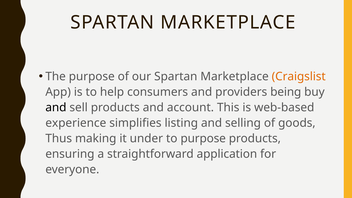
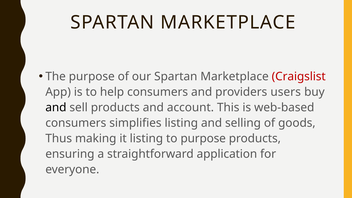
Craigslist colour: orange -> red
being: being -> users
experience at (76, 123): experience -> consumers
it under: under -> listing
